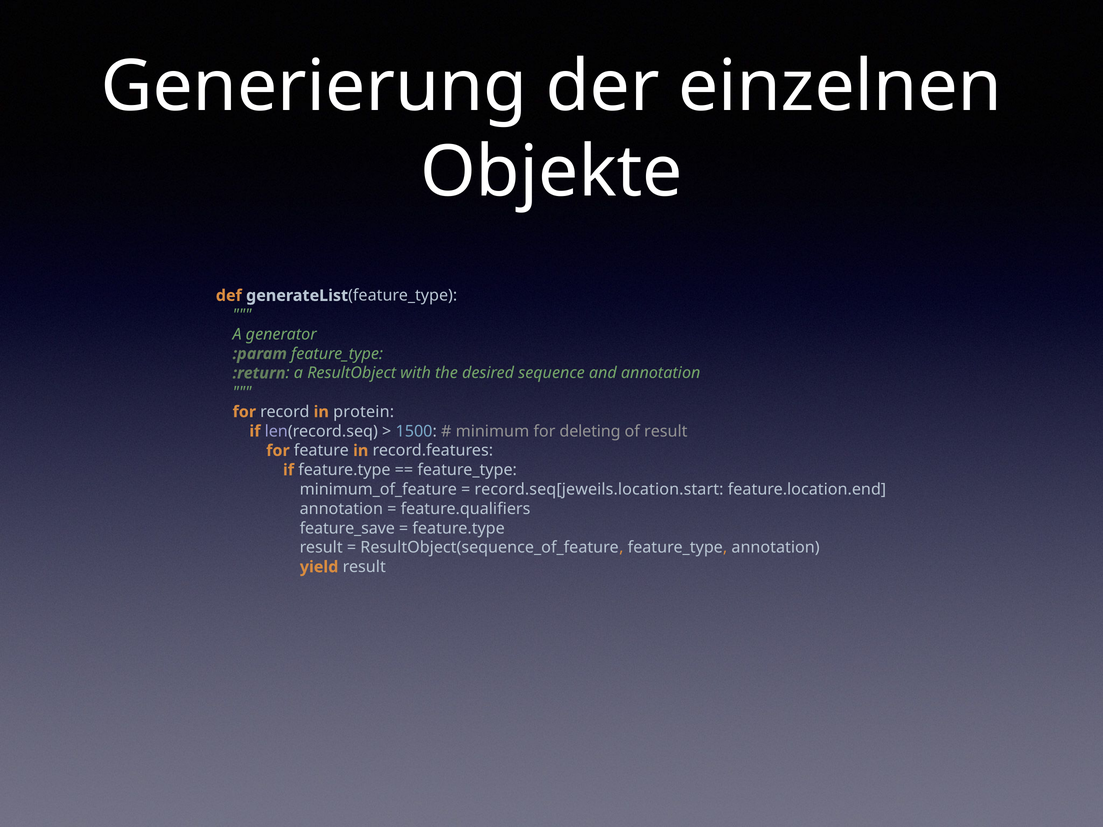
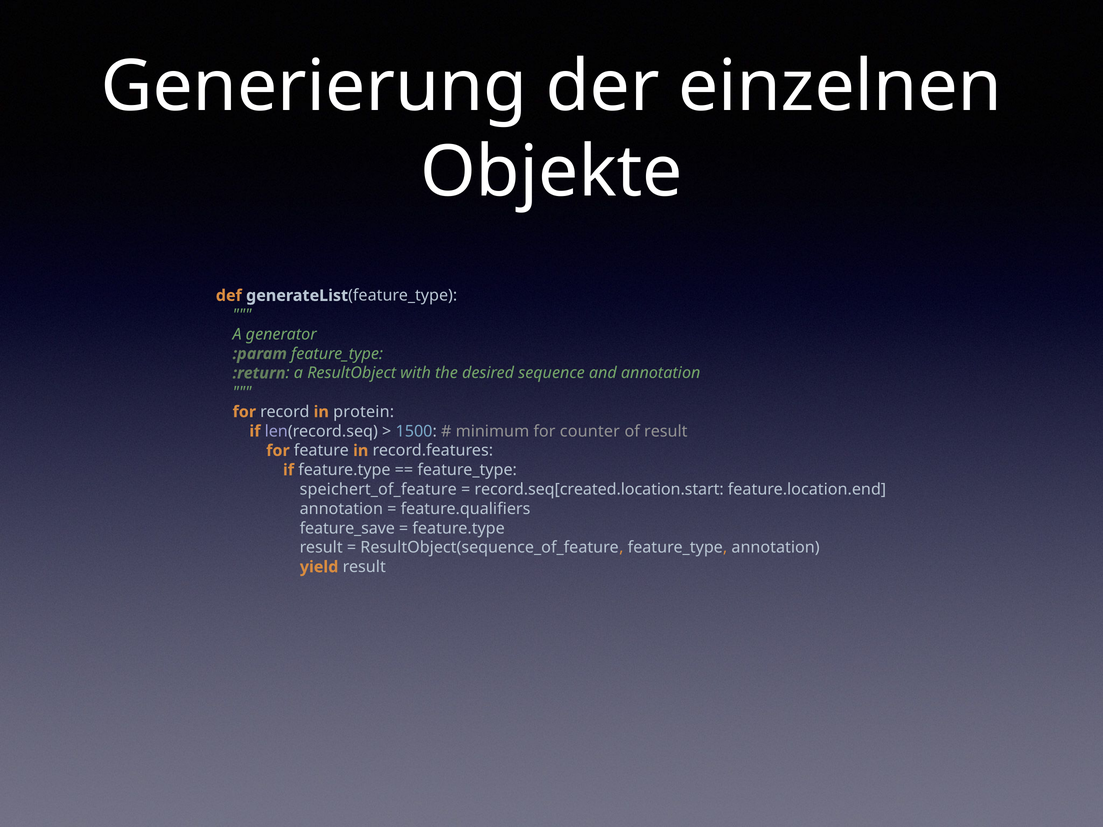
deleting: deleting -> counter
minimum_of_feature: minimum_of_feature -> speichert_of_feature
record.seq[jeweils.location.start: record.seq[jeweils.location.start -> record.seq[created.location.start
